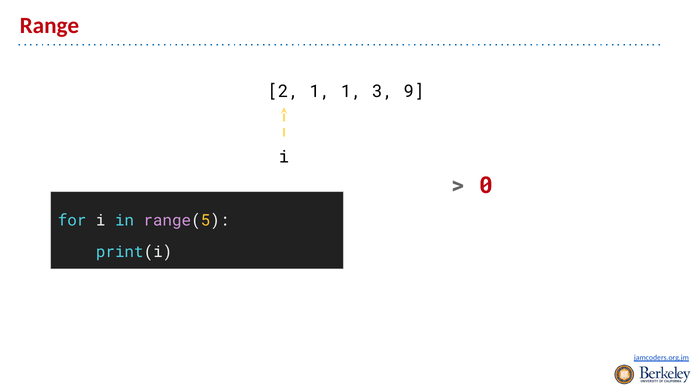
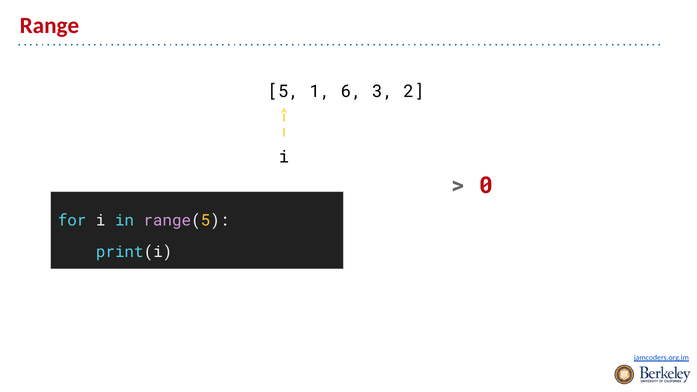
2: 2 -> 5
1 1: 1 -> 6
9: 9 -> 2
